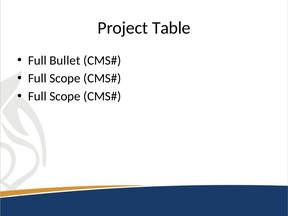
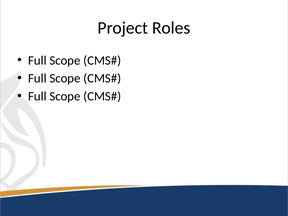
Table: Table -> Roles
Bullet at (65, 60): Bullet -> Scope
